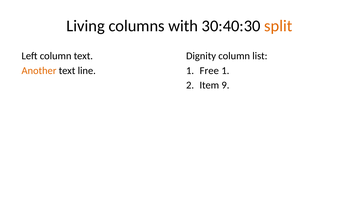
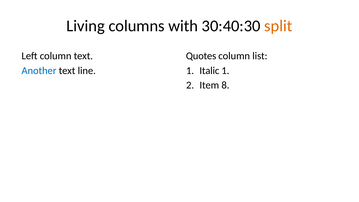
Dignity: Dignity -> Quotes
Another colour: orange -> blue
Free: Free -> Italic
9: 9 -> 8
